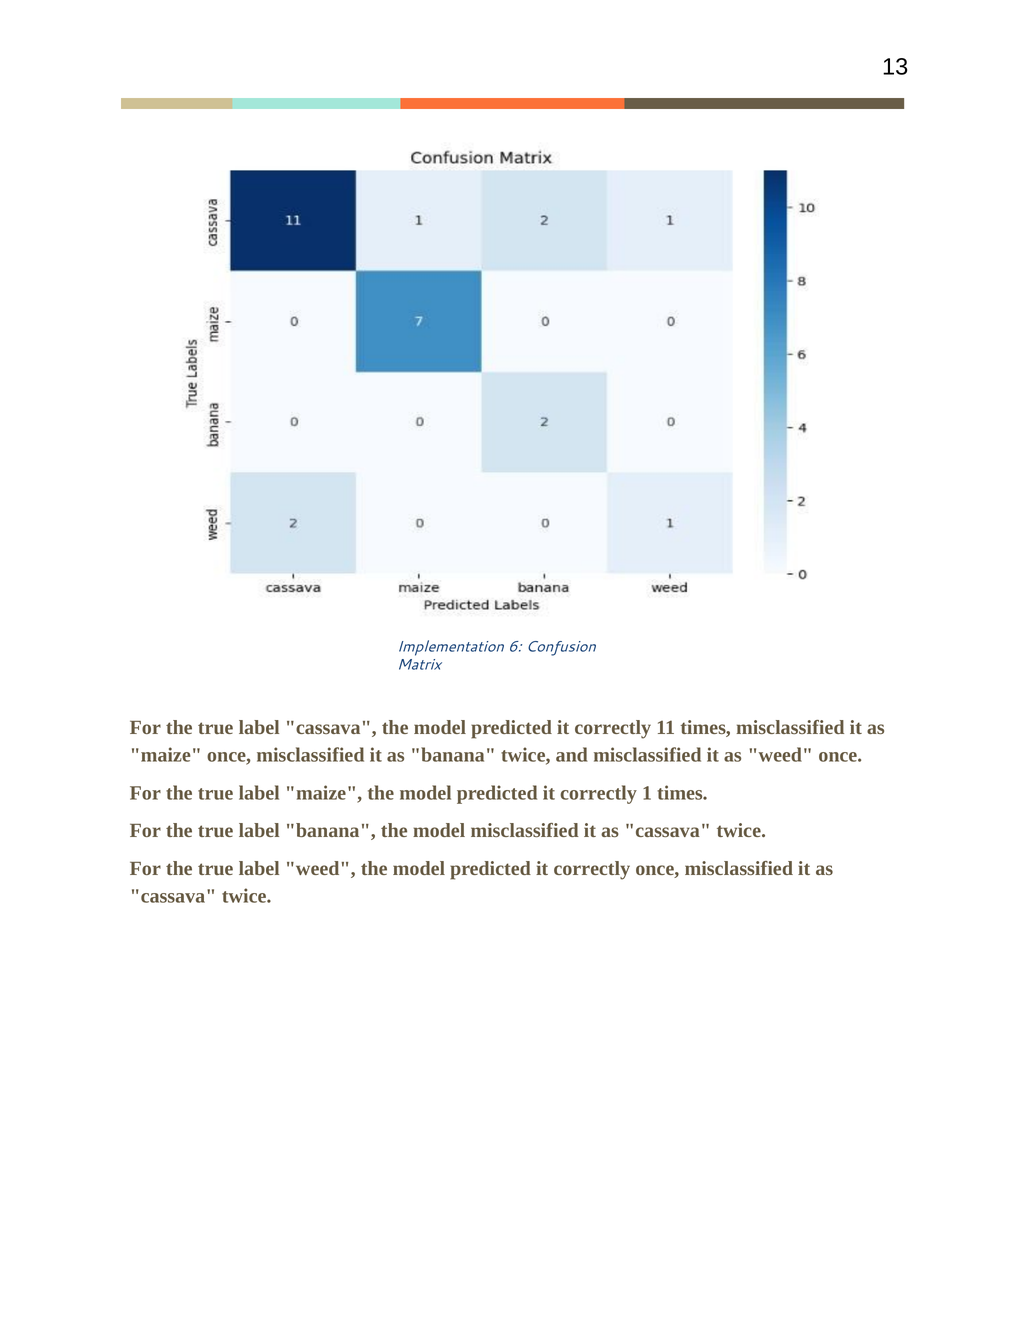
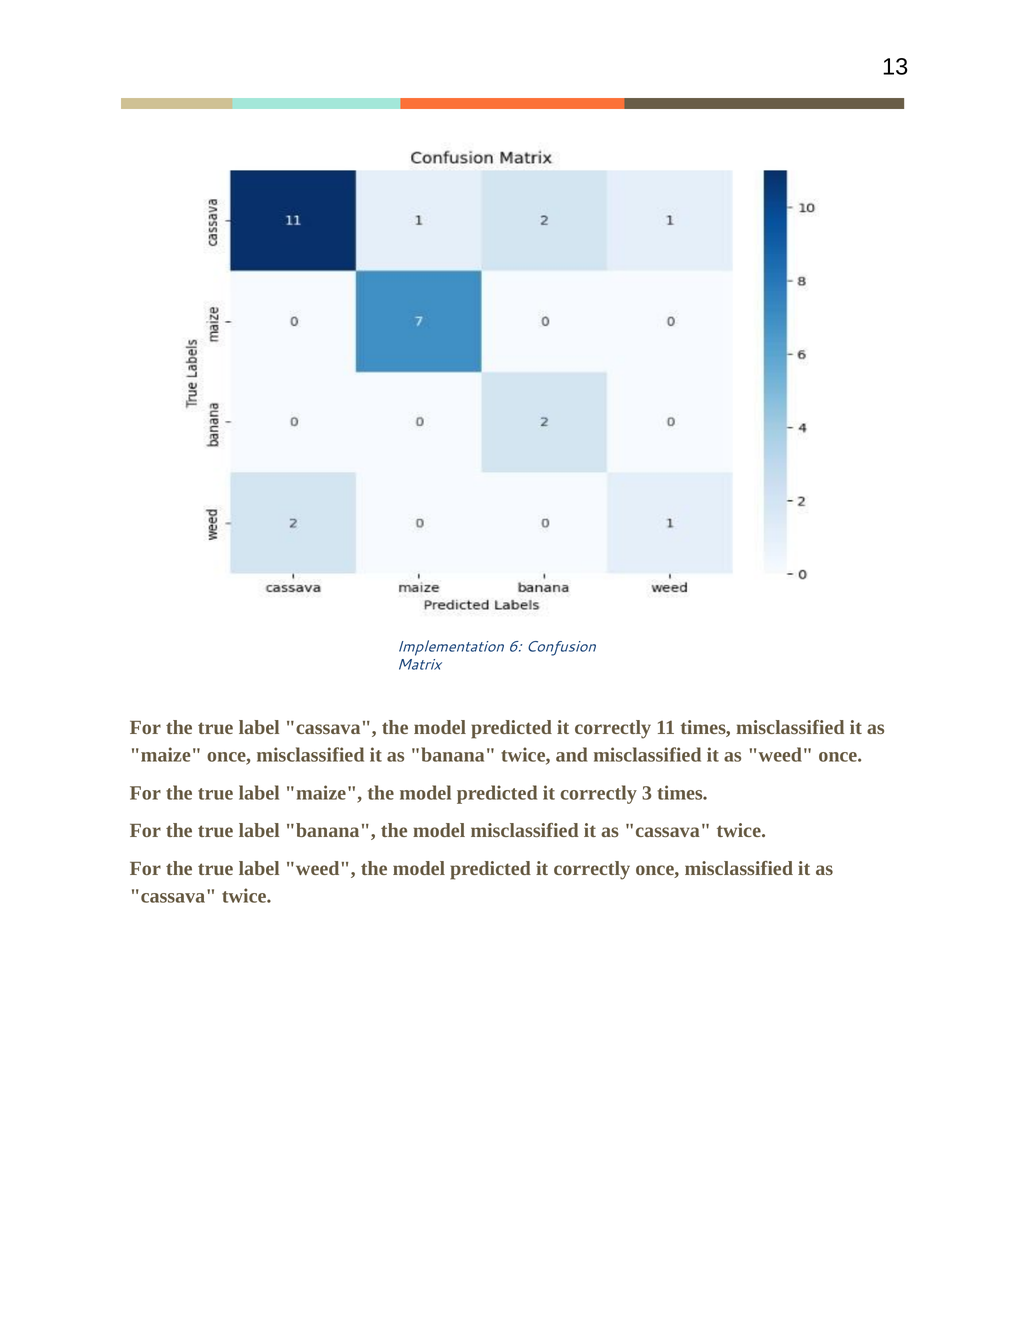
1: 1 -> 3
